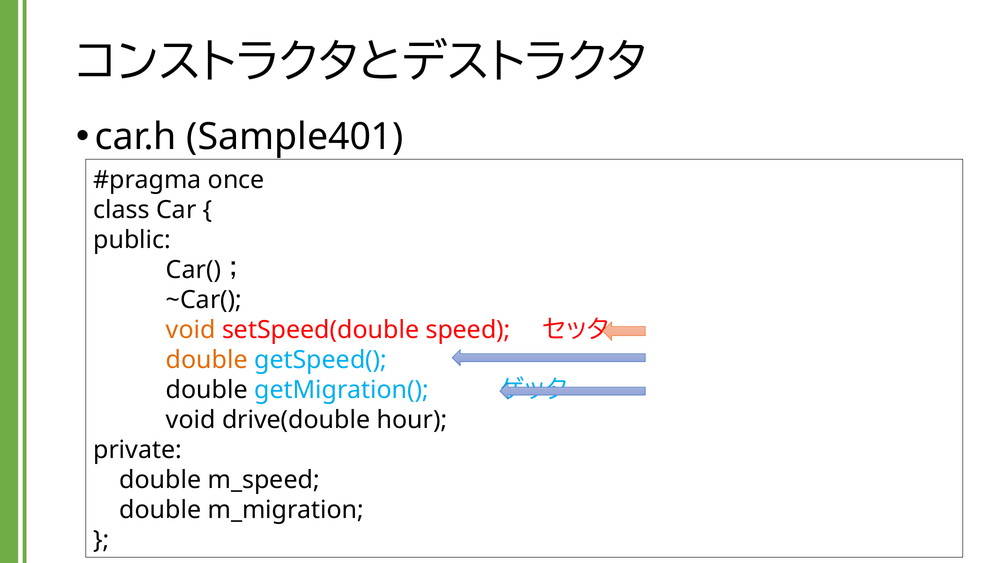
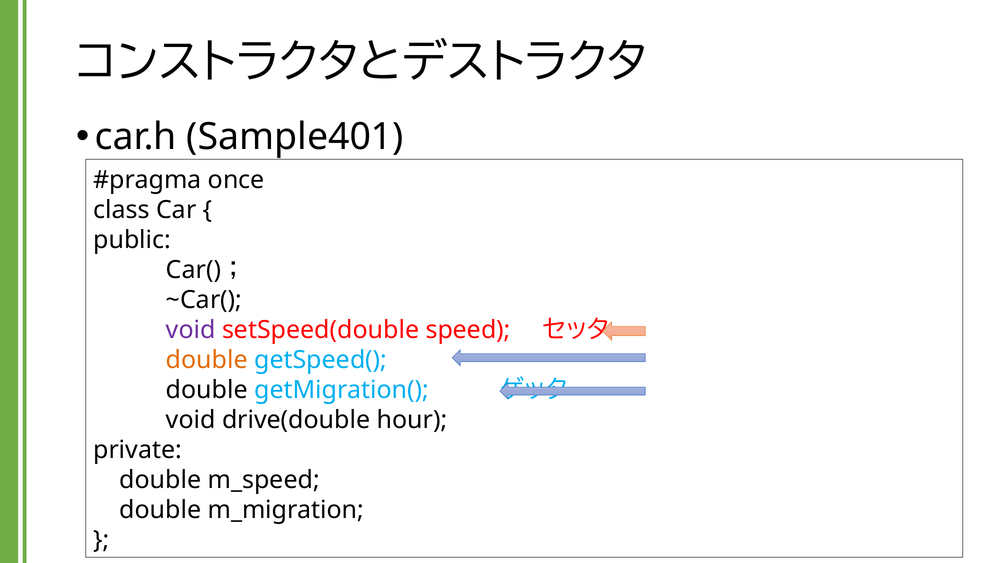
void at (191, 330) colour: orange -> purple
